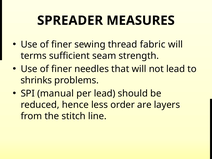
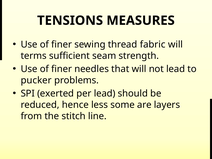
SPREADER: SPREADER -> TENSIONS
shrinks: shrinks -> pucker
manual: manual -> exerted
order: order -> some
